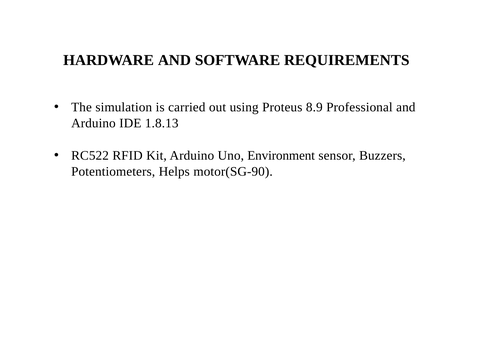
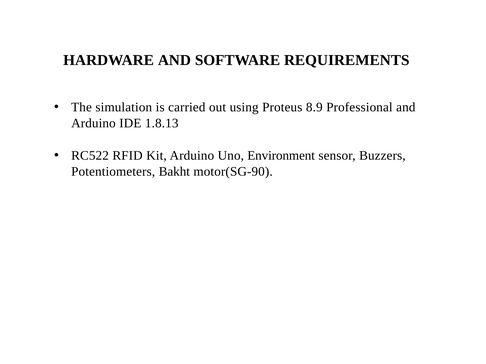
Helps: Helps -> Bakht
